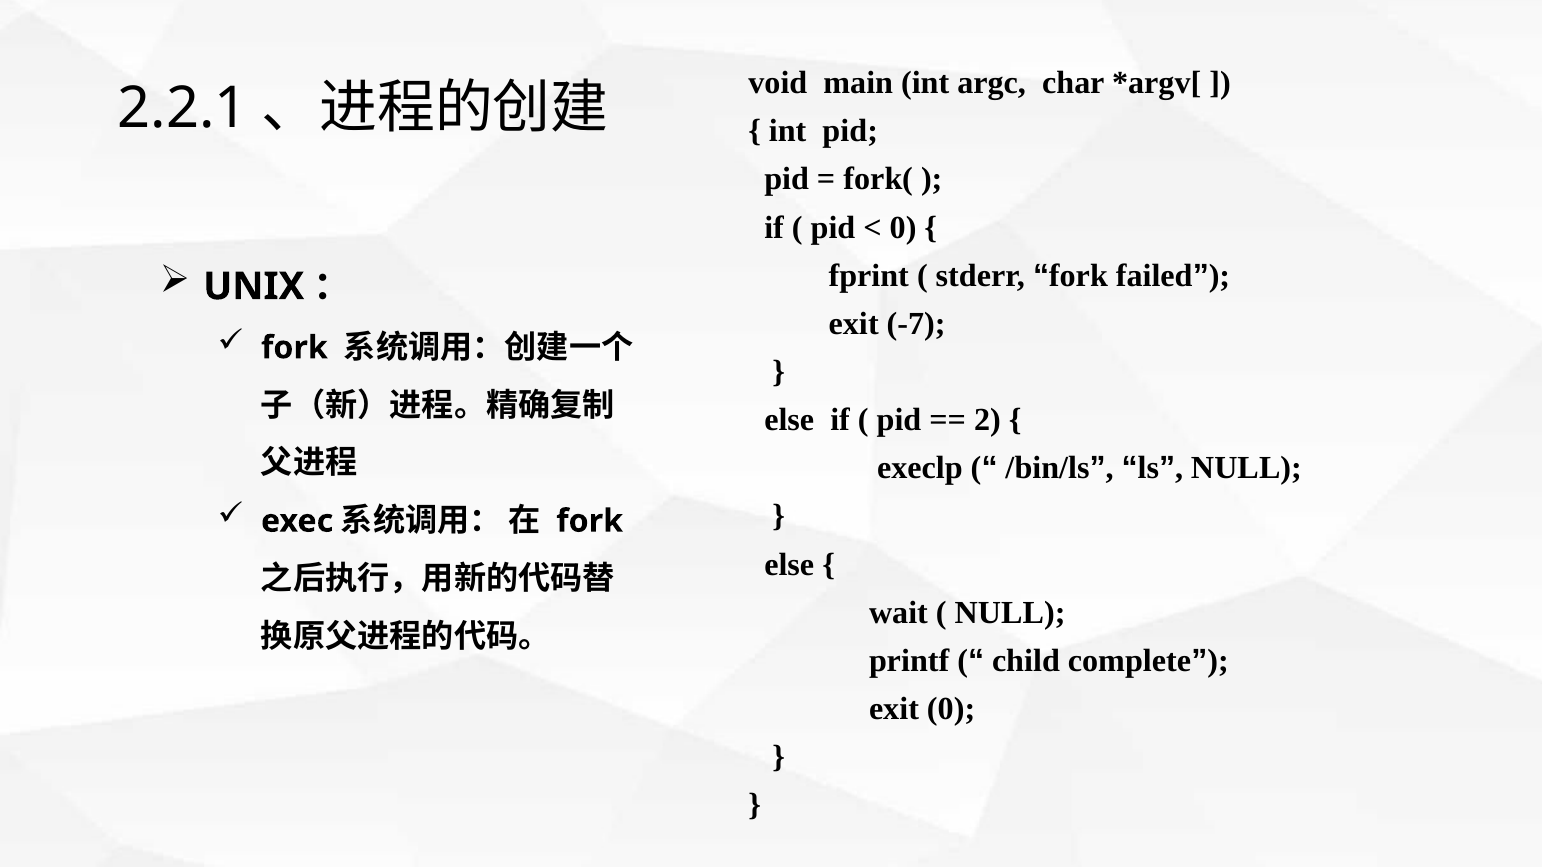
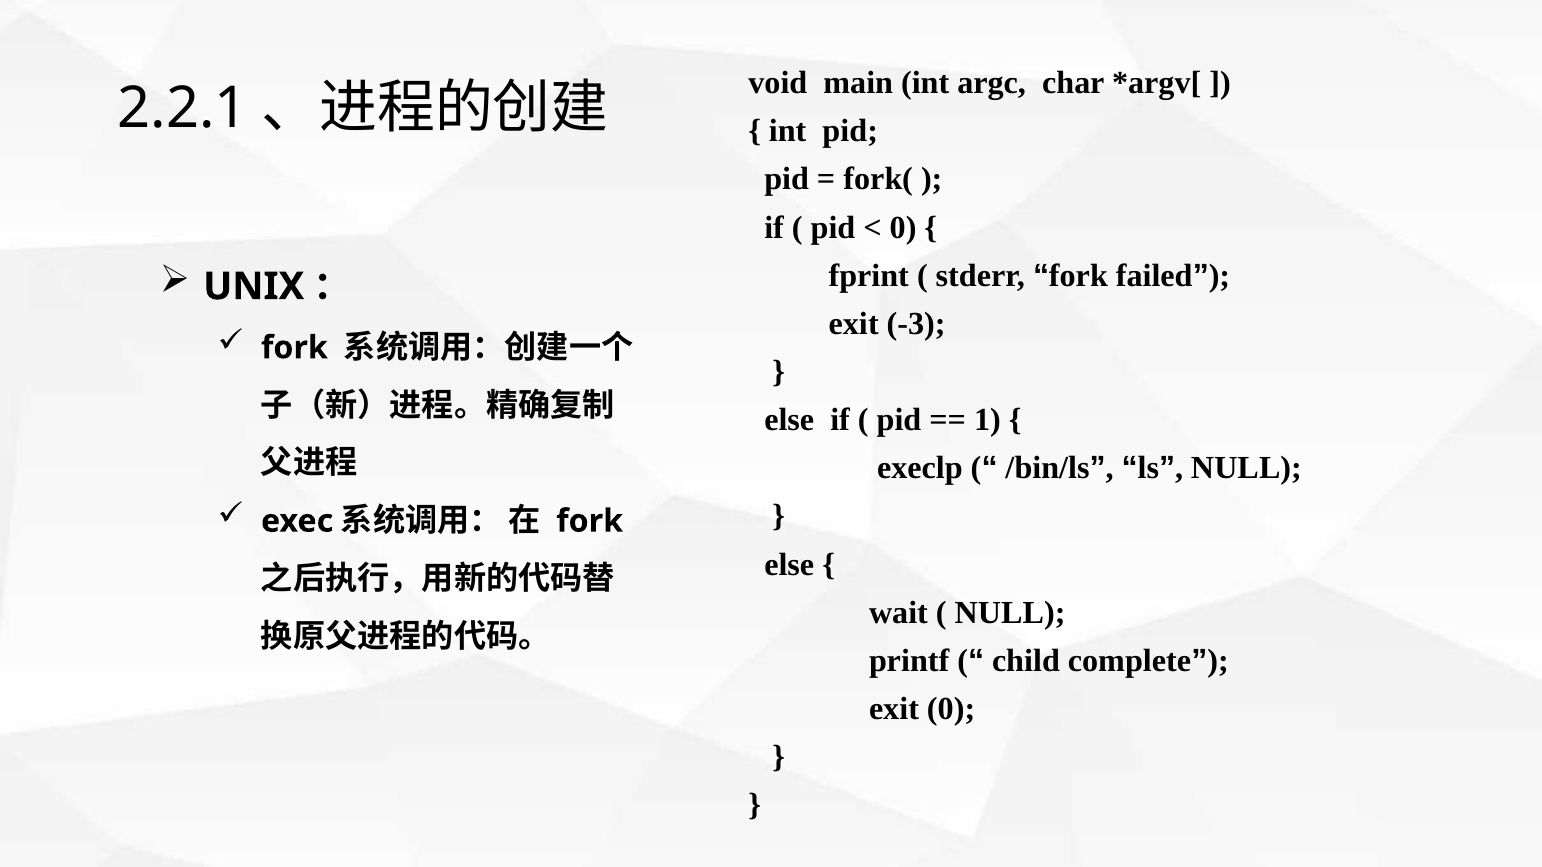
-7: -7 -> -3
2: 2 -> 1
